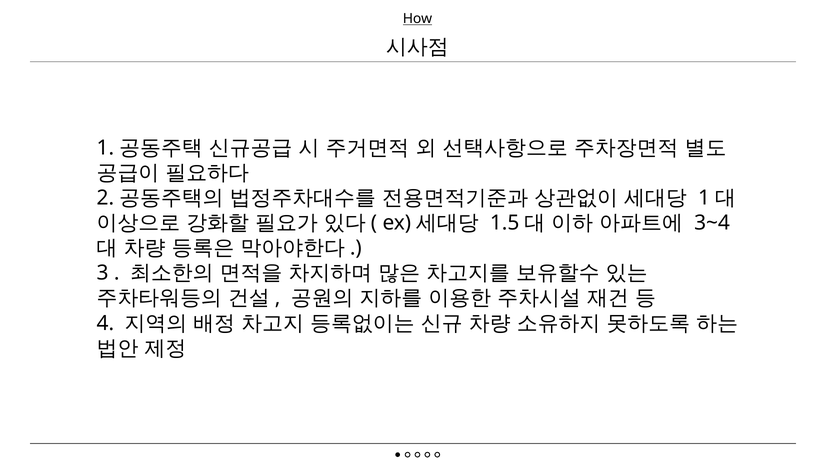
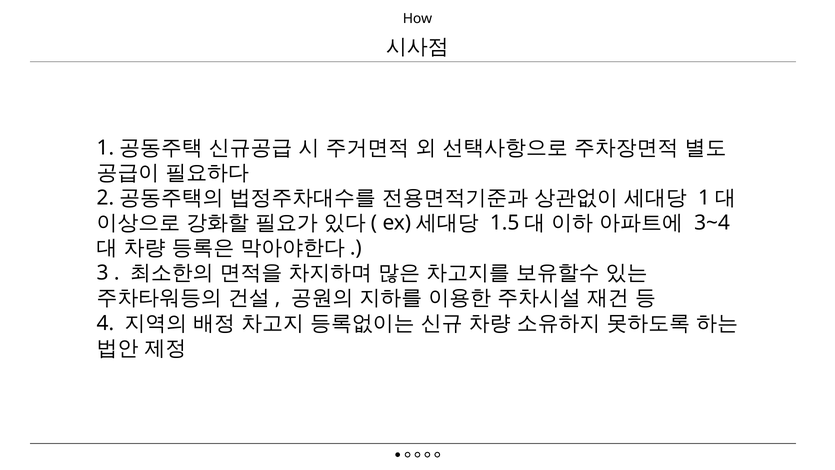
How underline: present -> none
